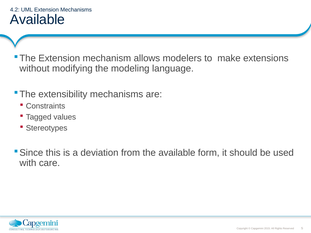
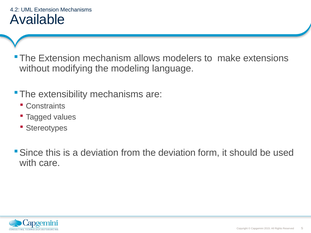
the available: available -> deviation
